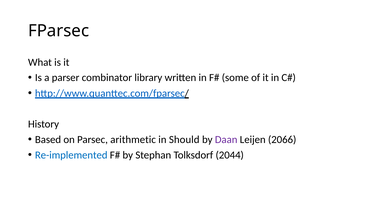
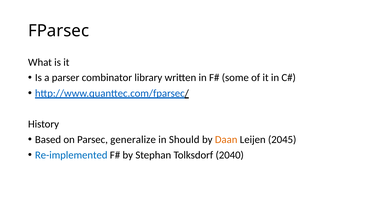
arithmetic: arithmetic -> generalize
Daan colour: purple -> orange
2066: 2066 -> 2045
2044: 2044 -> 2040
